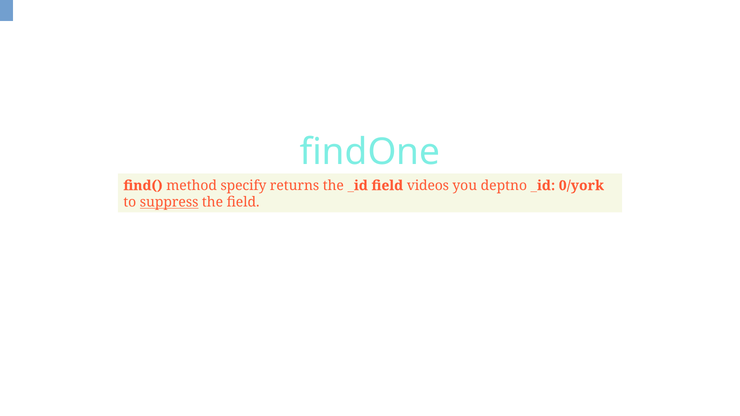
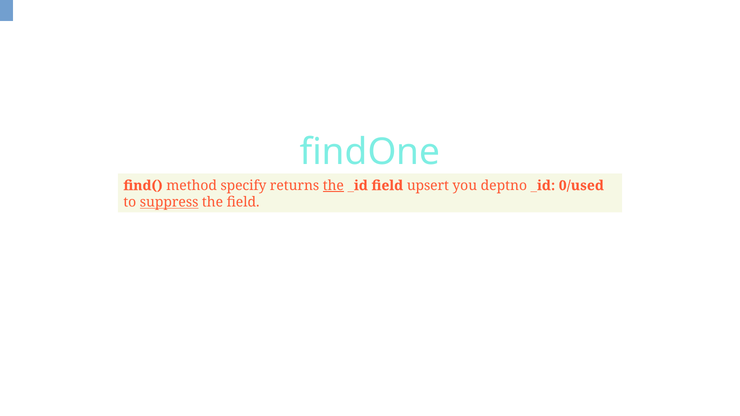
the at (333, 186) underline: none -> present
videos: videos -> upsert
0/york: 0/york -> 0/used
